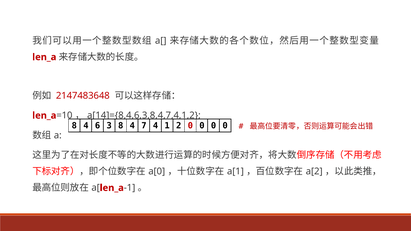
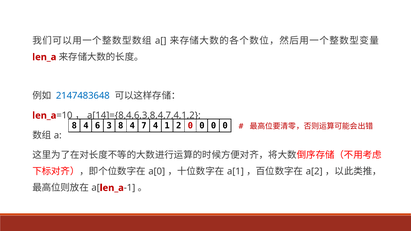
2147483648 colour: red -> blue
